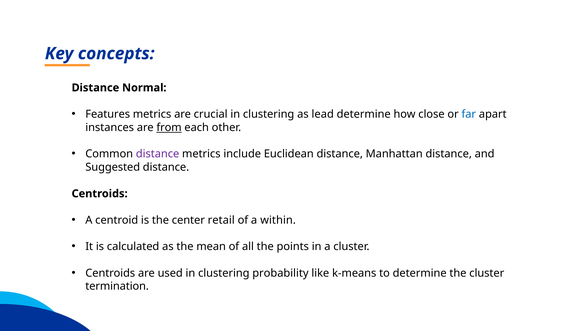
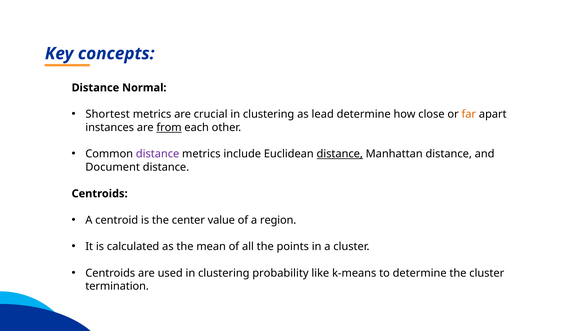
Features: Features -> Shortest
far colour: blue -> orange
distance at (340, 154) underline: none -> present
Suggested: Suggested -> Document
retail: retail -> value
within: within -> region
